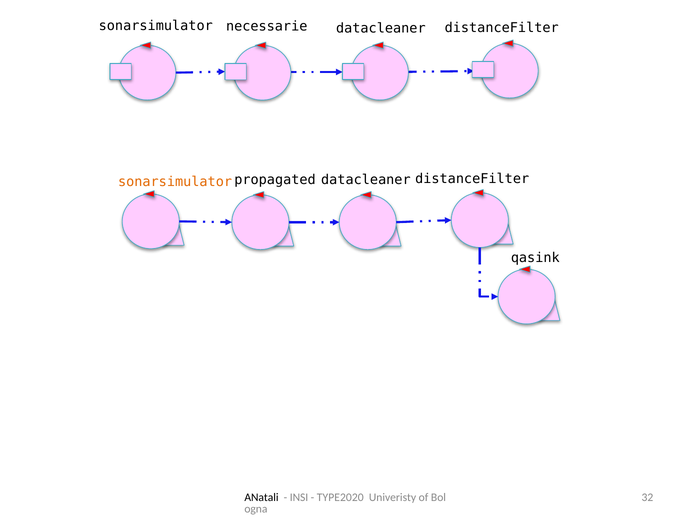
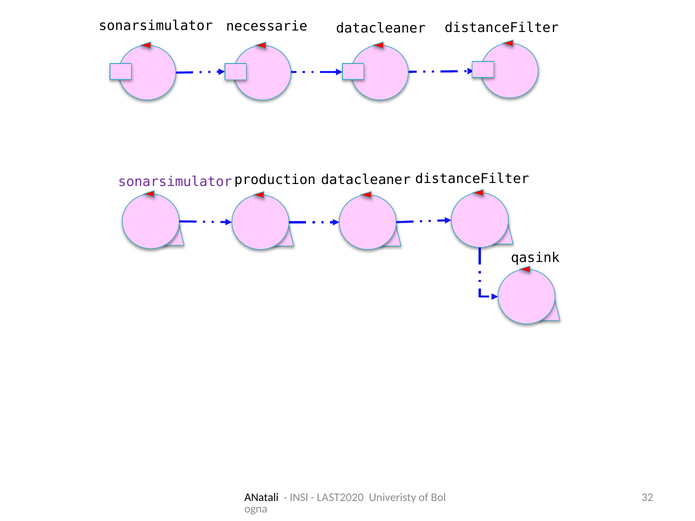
propagated: propagated -> production
sonarsimulator at (175, 182) colour: orange -> purple
TYPE2020: TYPE2020 -> LAST2020
